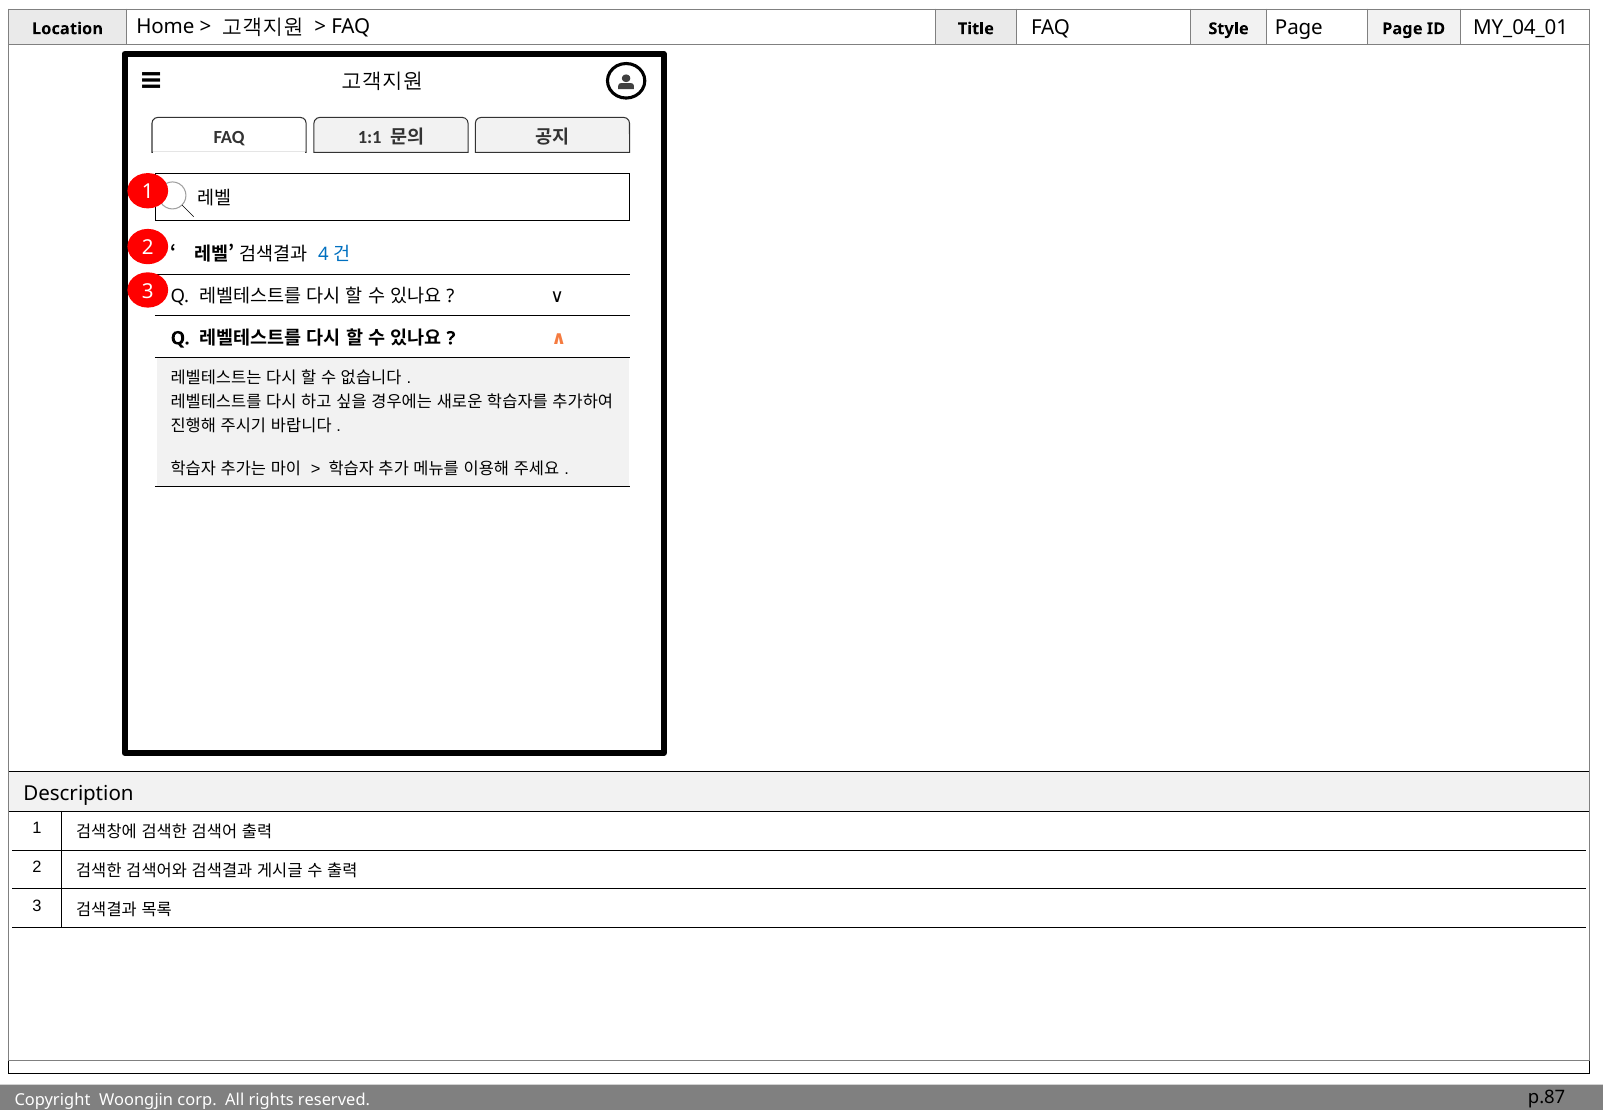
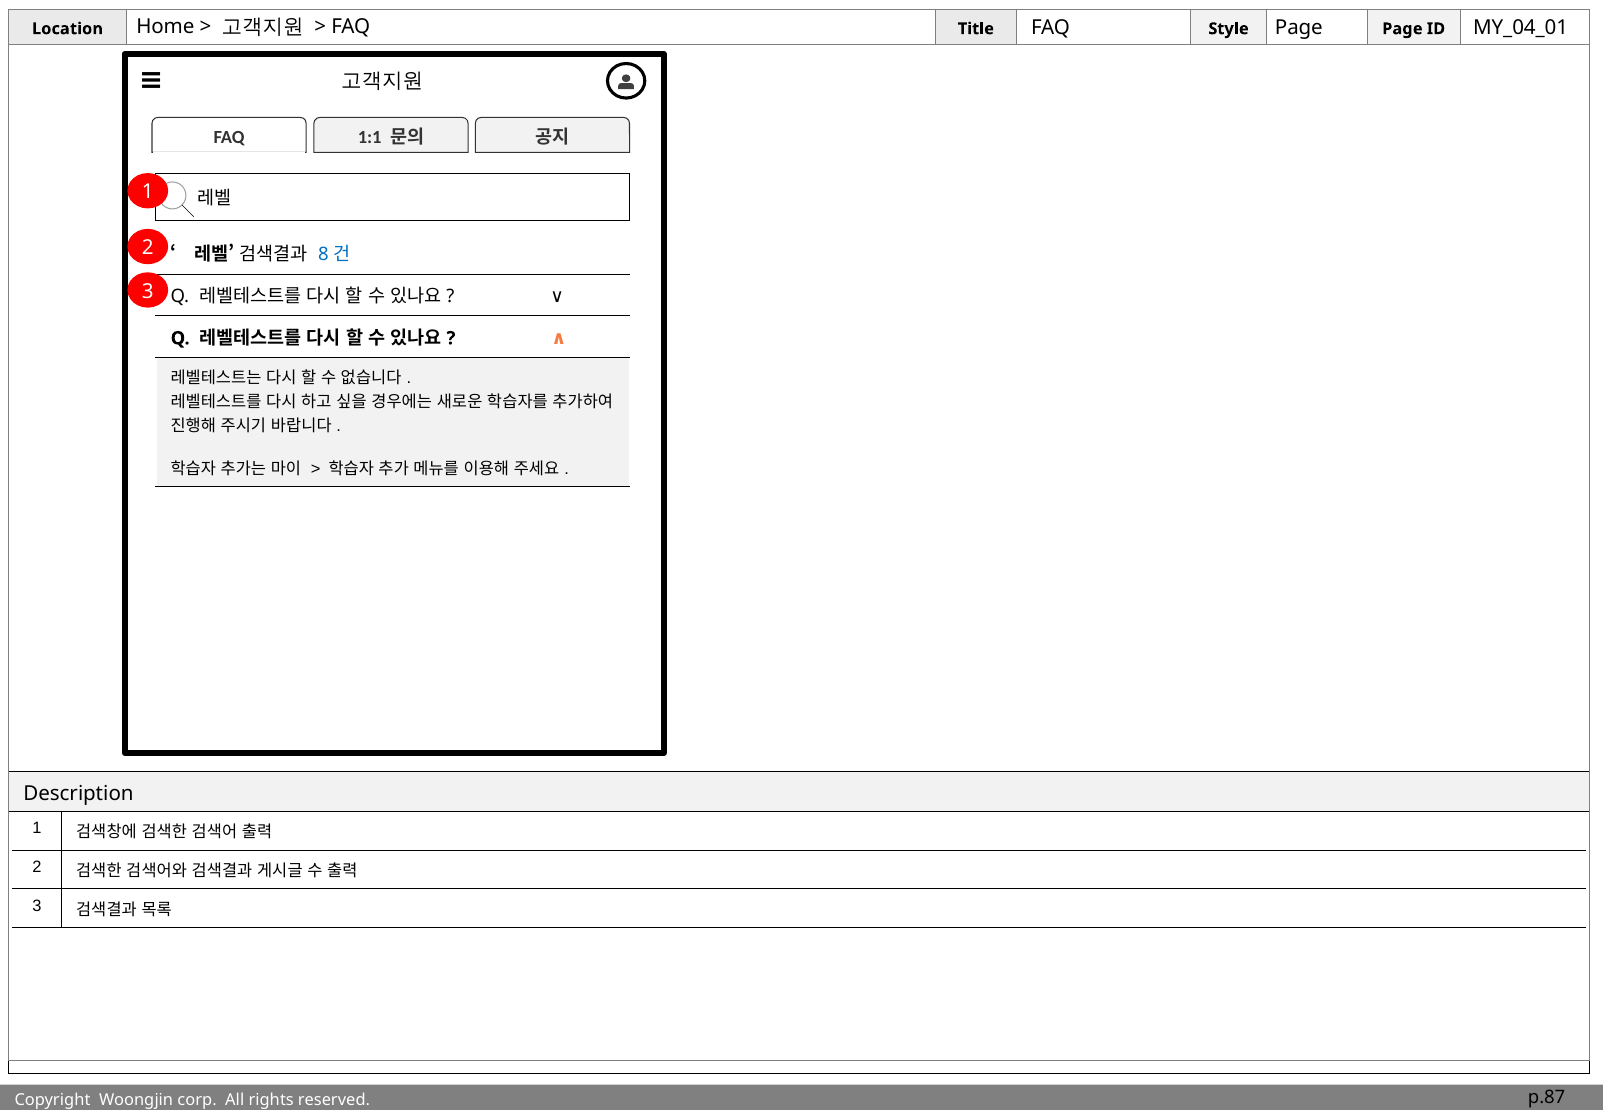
4: 4 -> 8
